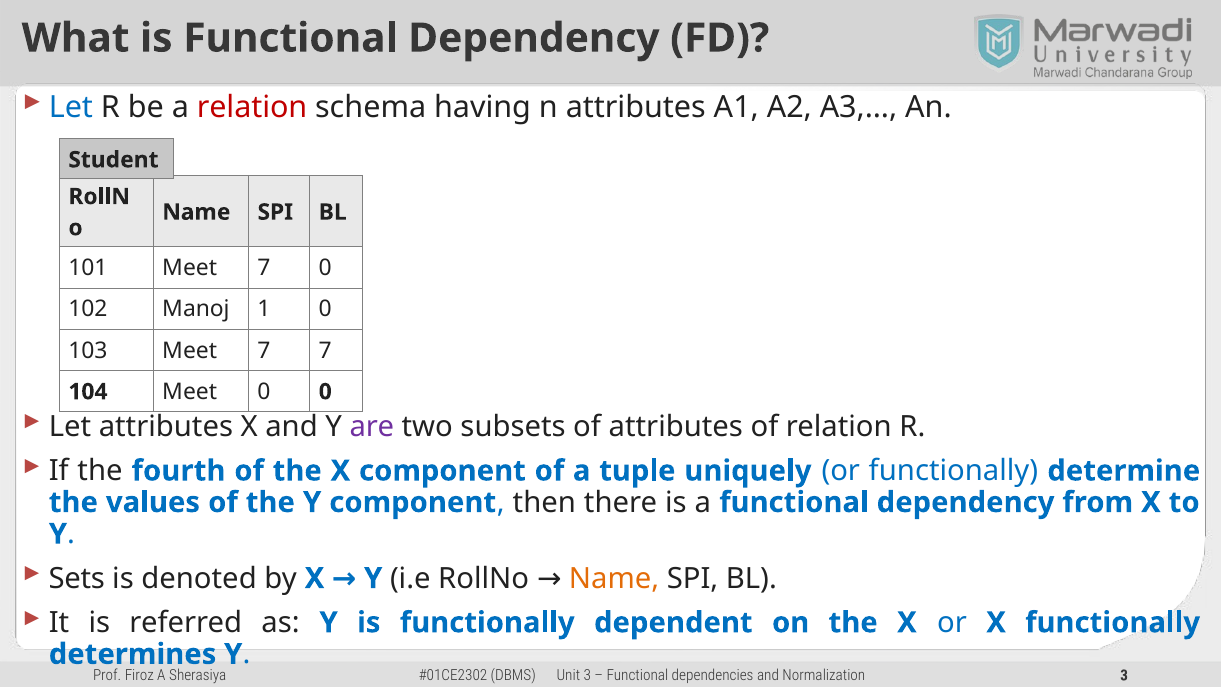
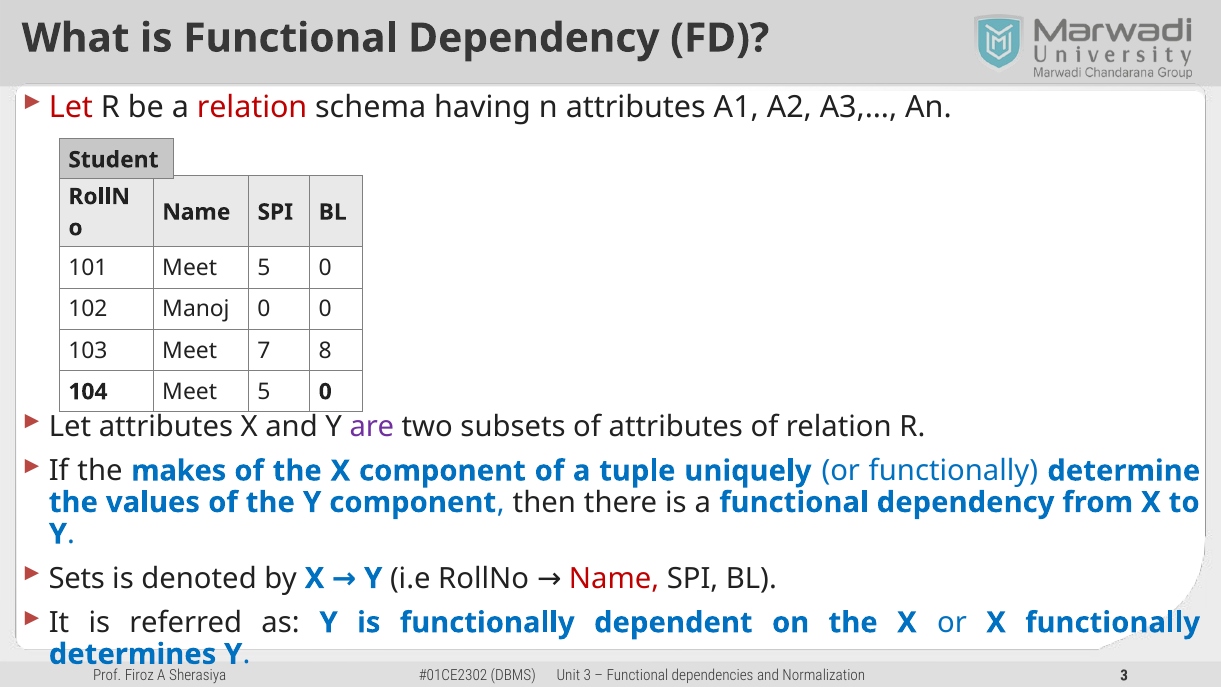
Let at (71, 107) colour: blue -> red
101 Meet 7: 7 -> 5
Manoj 1: 1 -> 0
7 7: 7 -> 8
104 Meet 0: 0 -> 5
fourth: fourth -> makes
Name at (614, 578) colour: orange -> red
